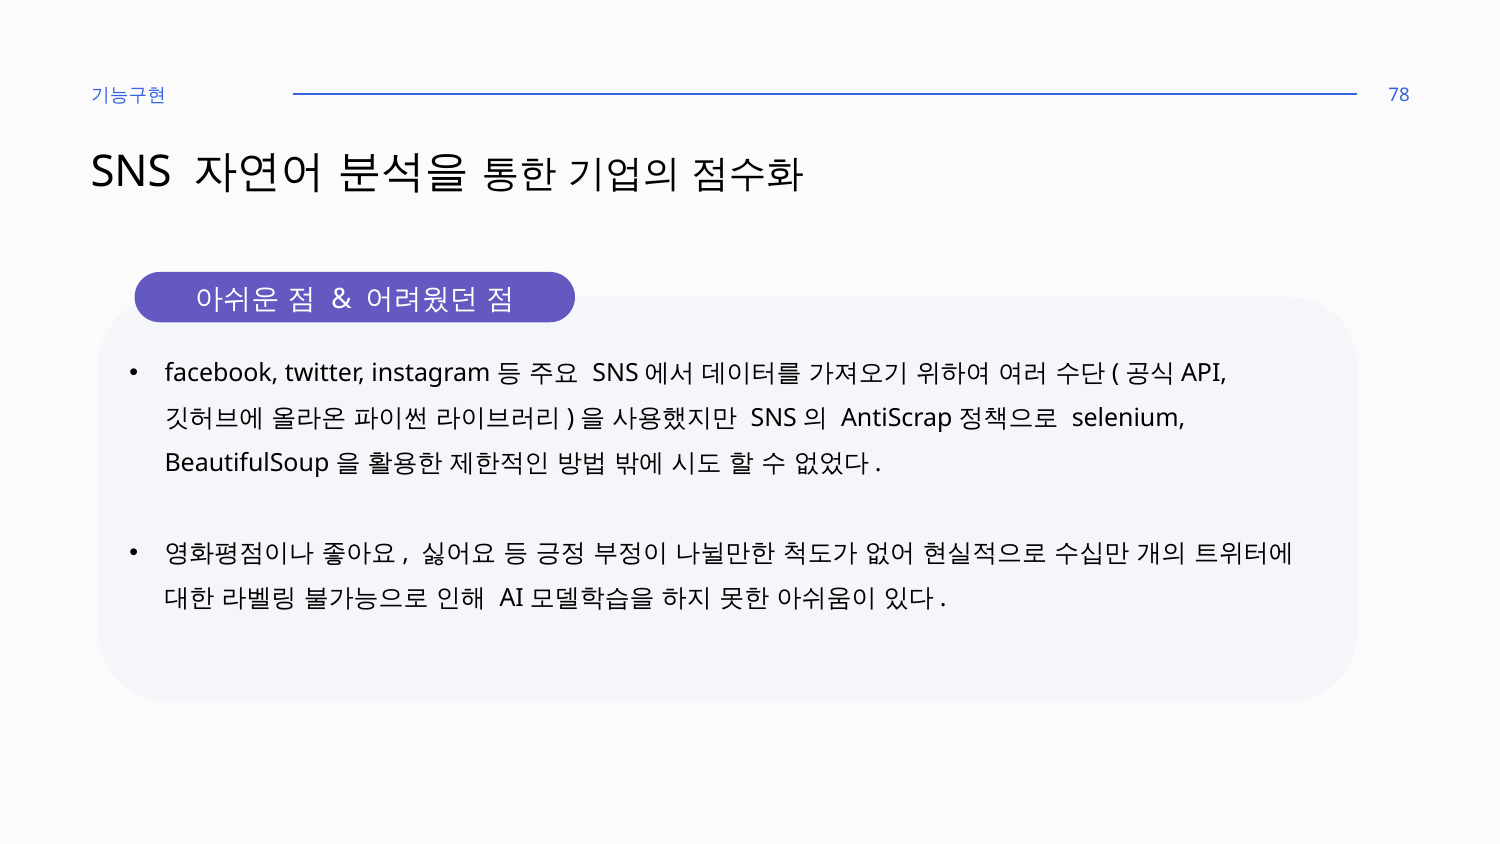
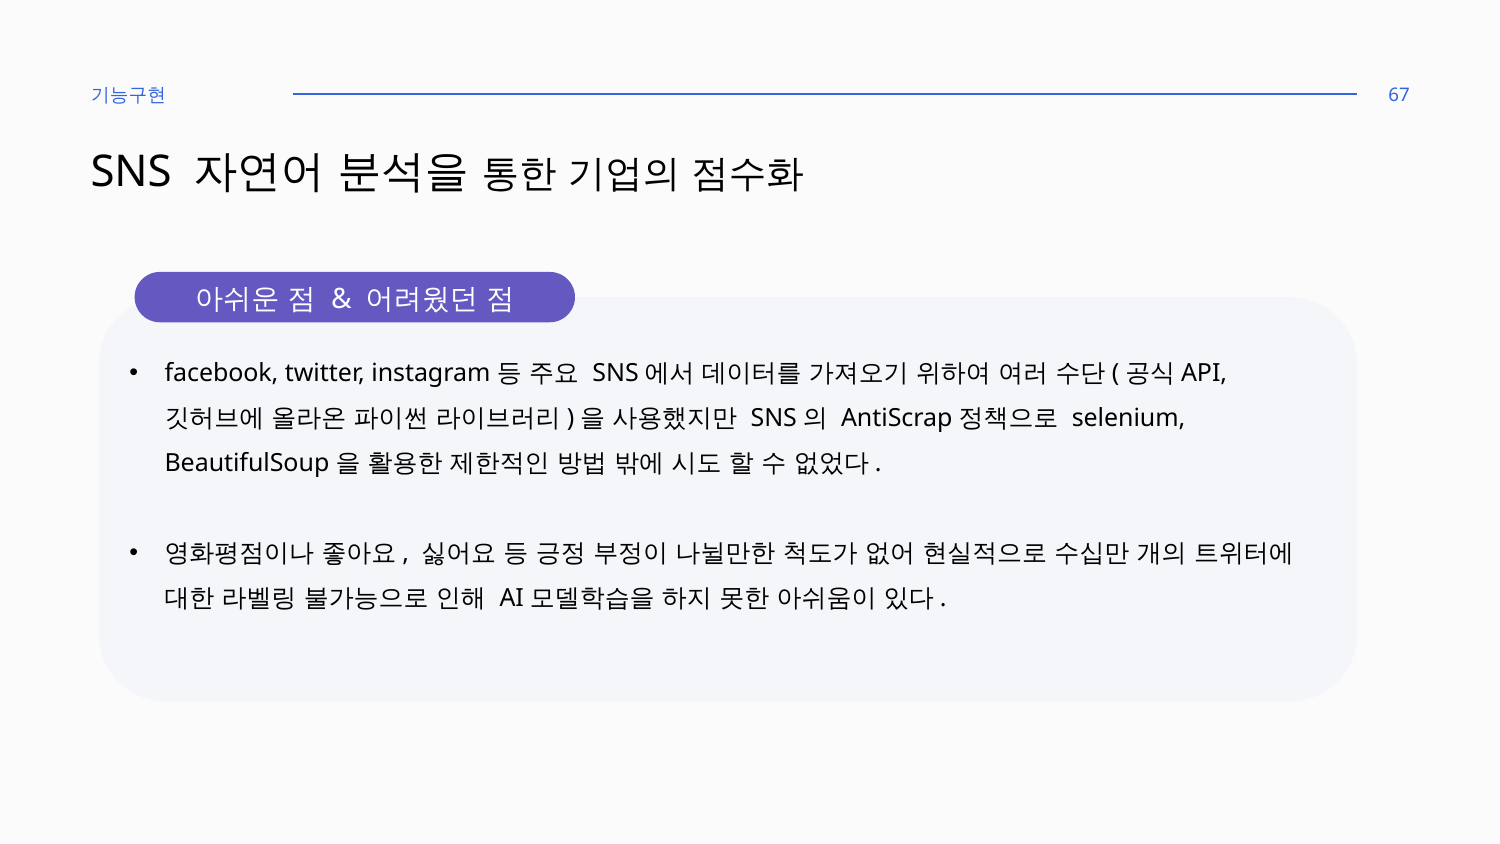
78: 78 -> 67
